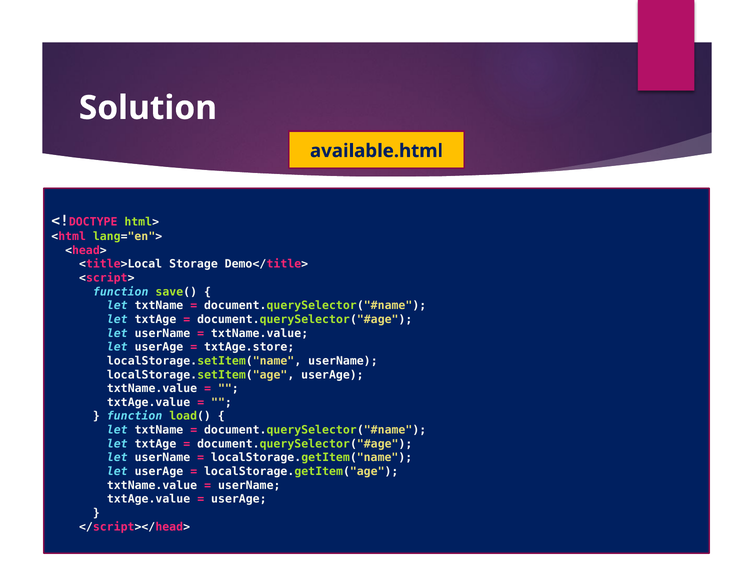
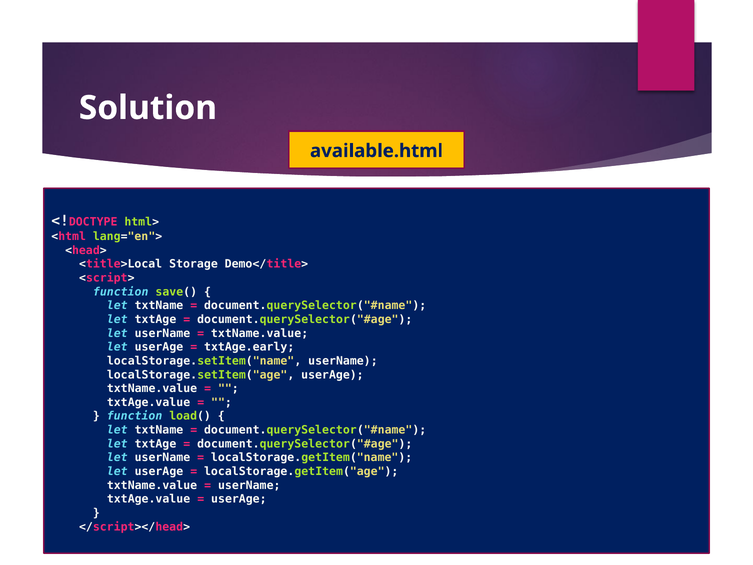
txtAge.store: txtAge.store -> txtAge.early
